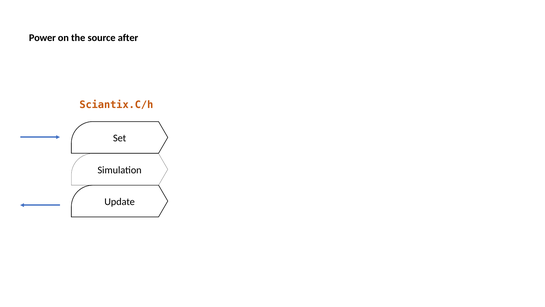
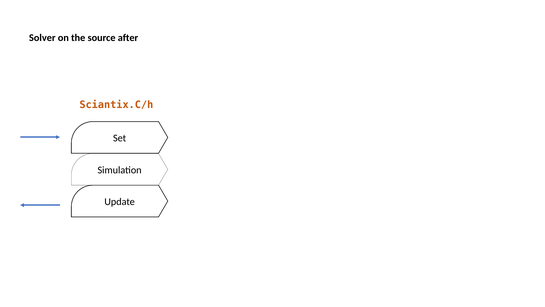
Power: Power -> Solver
